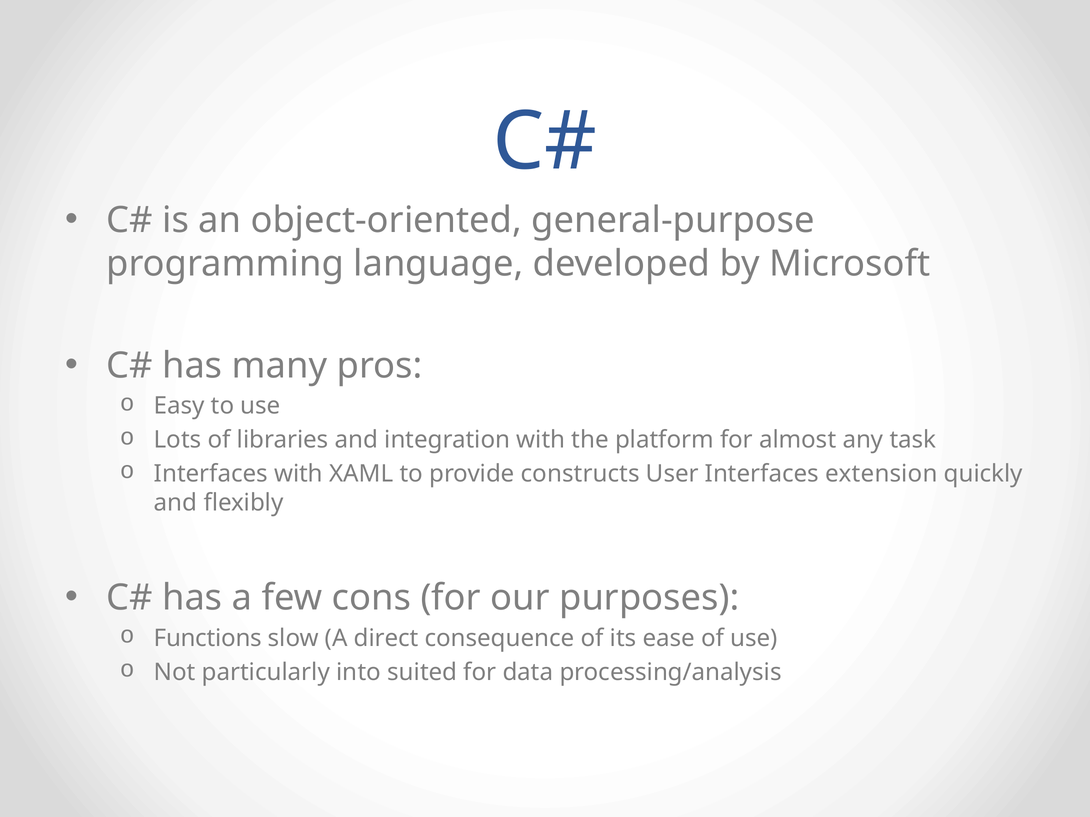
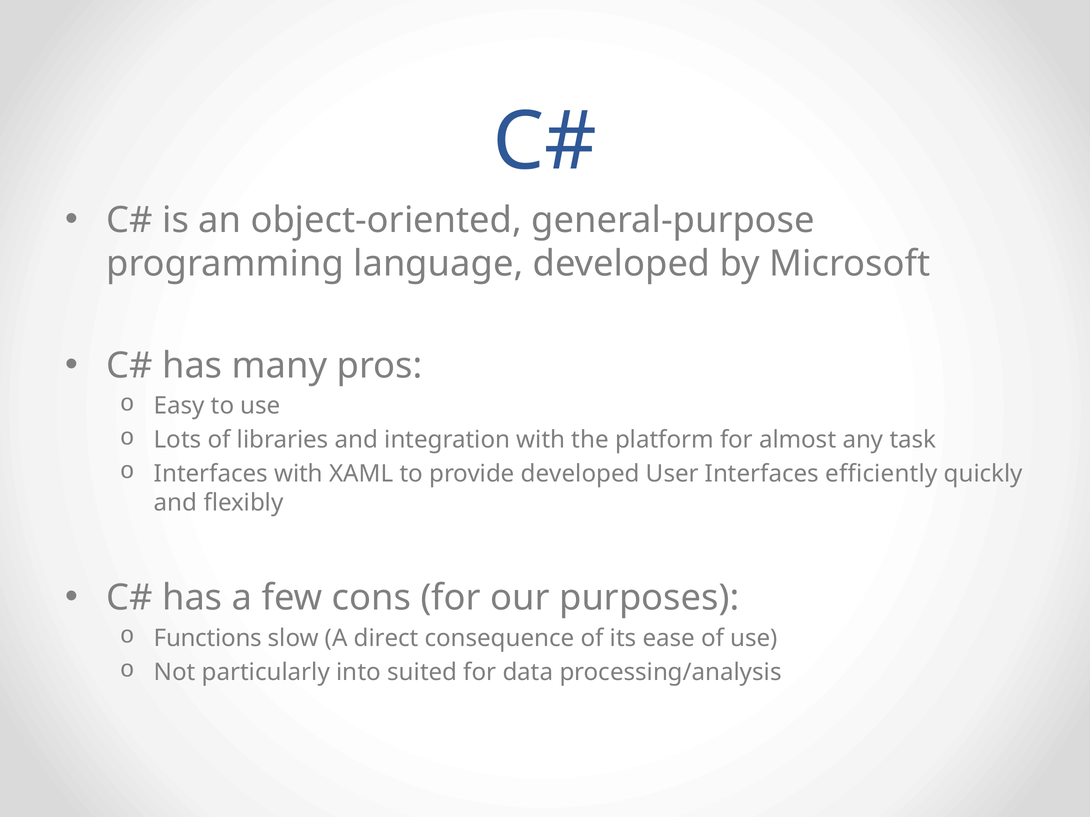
provide constructs: constructs -> developed
extension: extension -> efficiently
